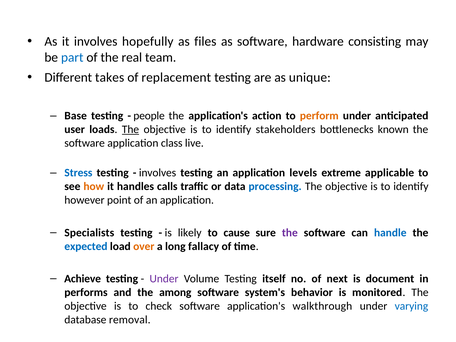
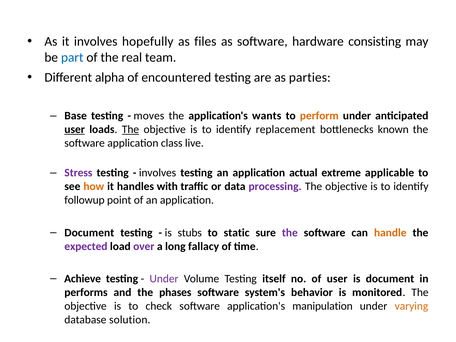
takes: takes -> alpha
replacement: replacement -> encountered
unique: unique -> parties
people: people -> moves
action: action -> wants
user at (75, 130) underline: none -> present
stakeholders: stakeholders -> replacement
Stress colour: blue -> purple
levels: levels -> actual
calls: calls -> with
processing colour: blue -> purple
however: however -> followup
Specialists at (89, 233): Specialists -> Document
likely: likely -> stubs
cause: cause -> static
handle colour: blue -> orange
expected colour: blue -> purple
over colour: orange -> purple
of next: next -> user
among: among -> phases
walkthrough: walkthrough -> manipulation
varying colour: blue -> orange
removal: removal -> solution
